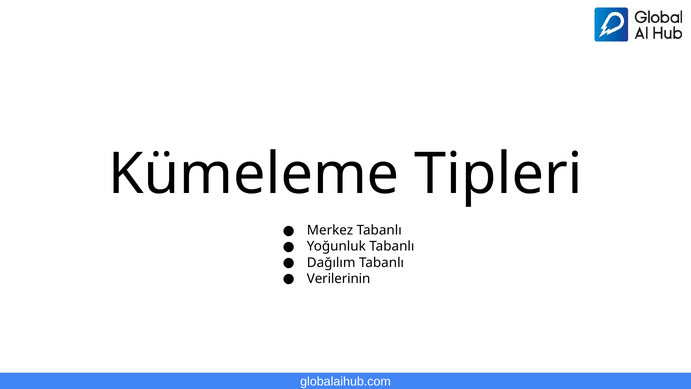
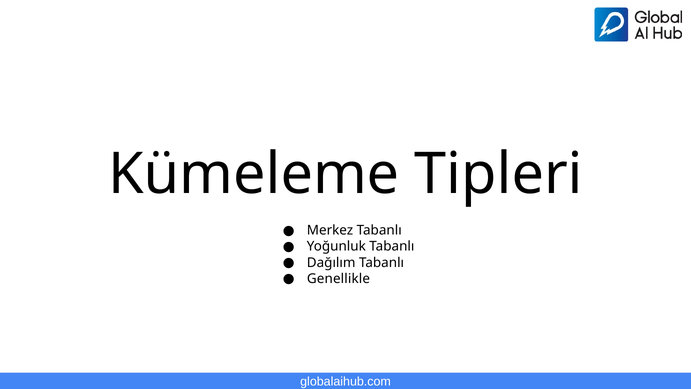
Verilerinin: Verilerinin -> Genellikle
